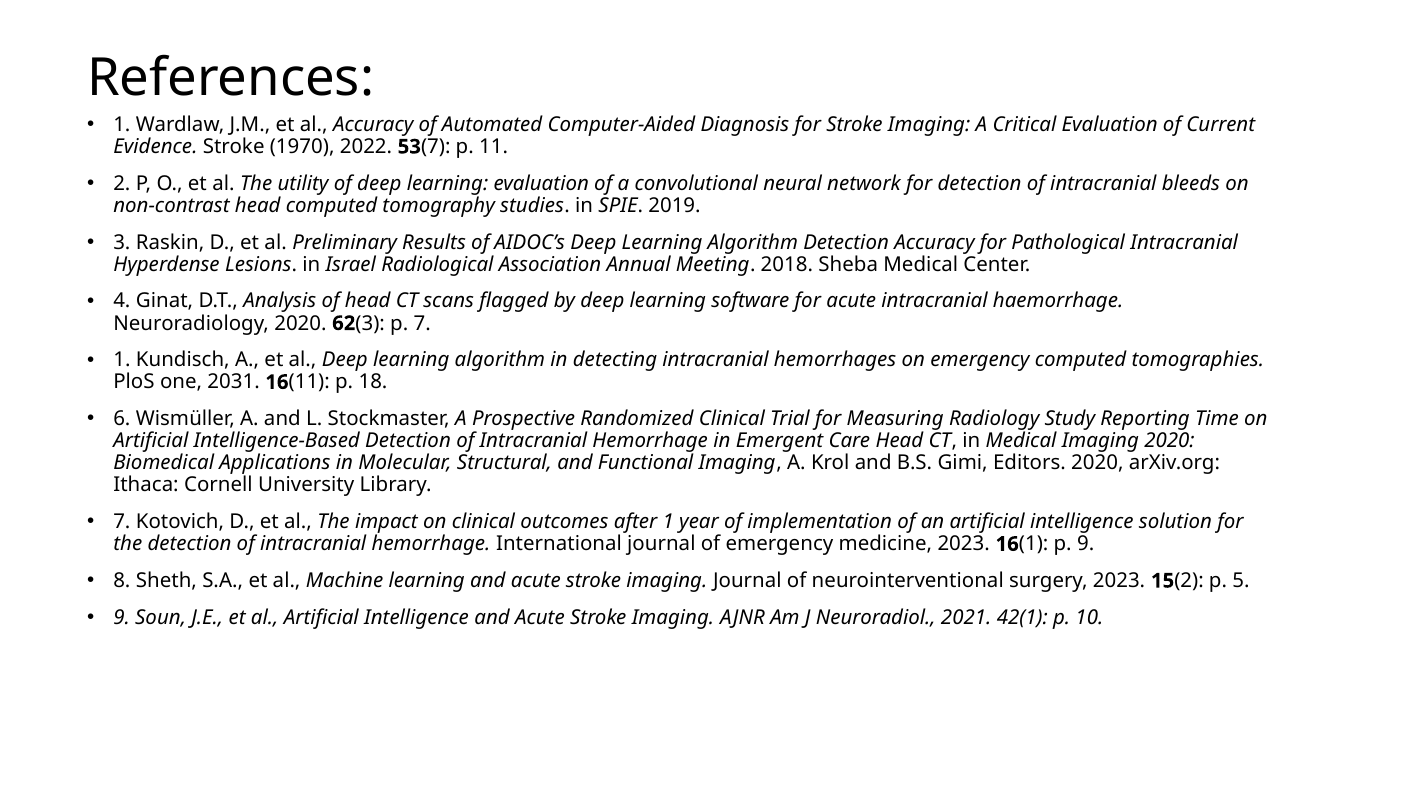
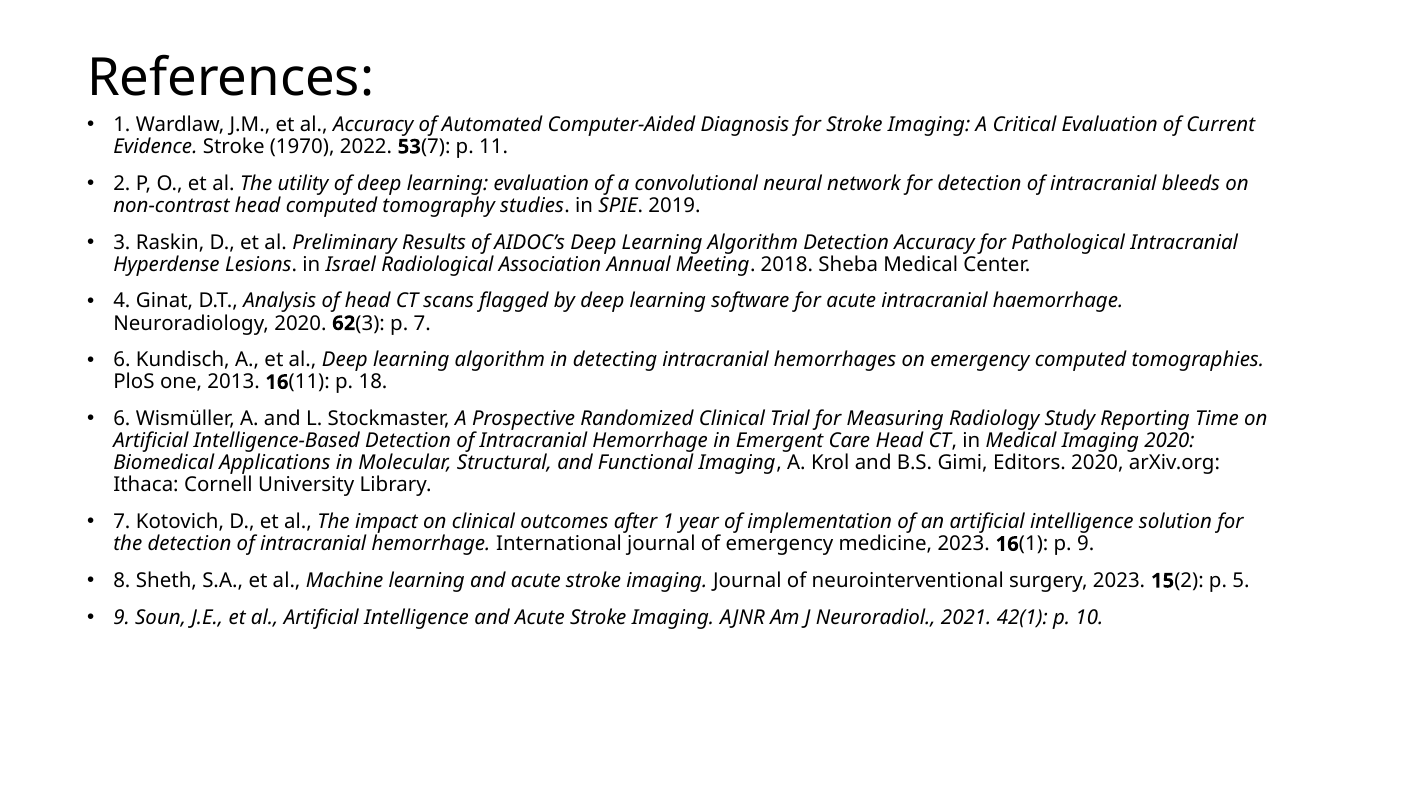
1 at (122, 360): 1 -> 6
2031: 2031 -> 2013
